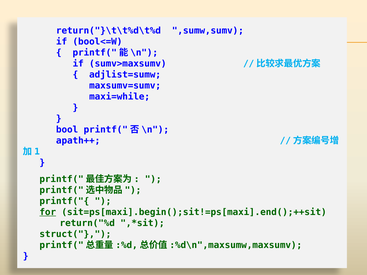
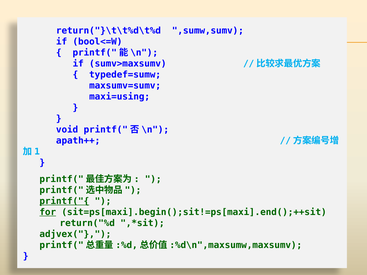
adjlist=sumw: adjlist=sumw -> typedef=sumw
maxi=while: maxi=while -> maxi=using
bool: bool -> void
printf("{ underline: none -> present
struct(: struct( -> adjvex(
